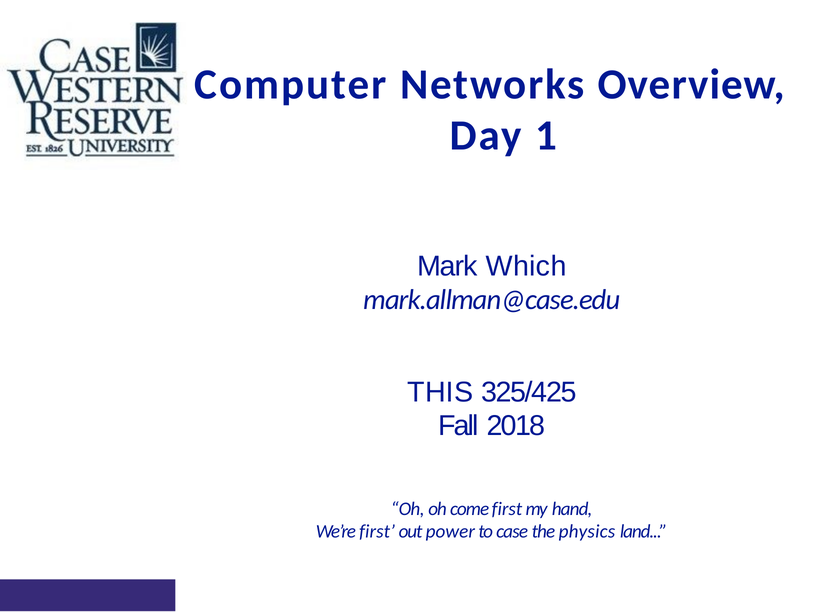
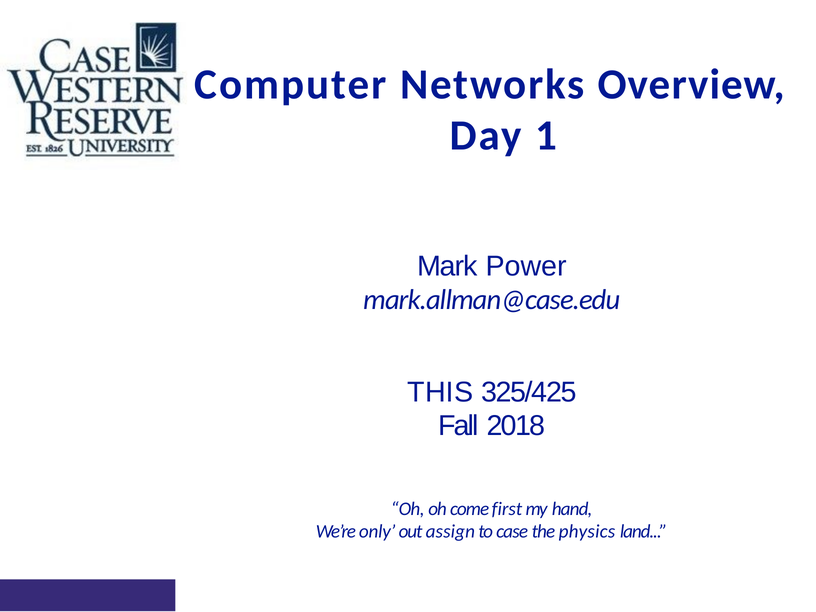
Which: Which -> Power
We’re first: first -> only
power: power -> assign
